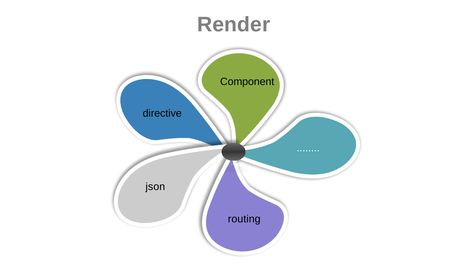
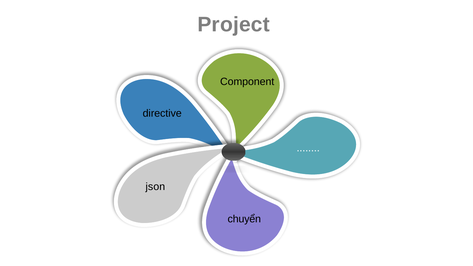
Render: Render -> Project
routing: routing -> chuyển
